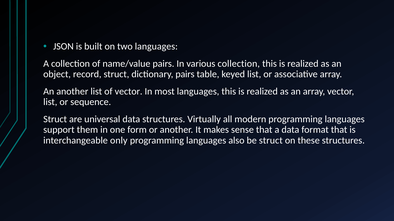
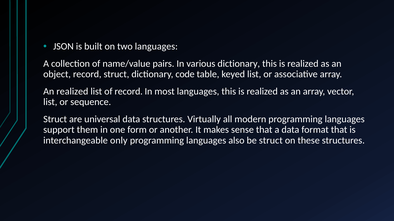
various collection: collection -> dictionary
dictionary pairs: pairs -> code
An another: another -> realized
of vector: vector -> record
